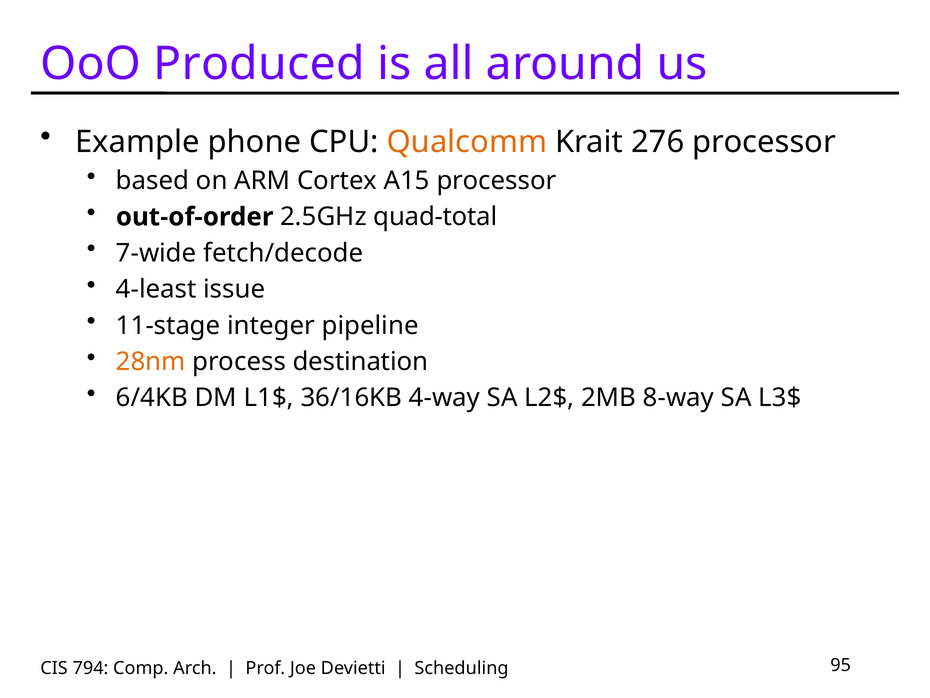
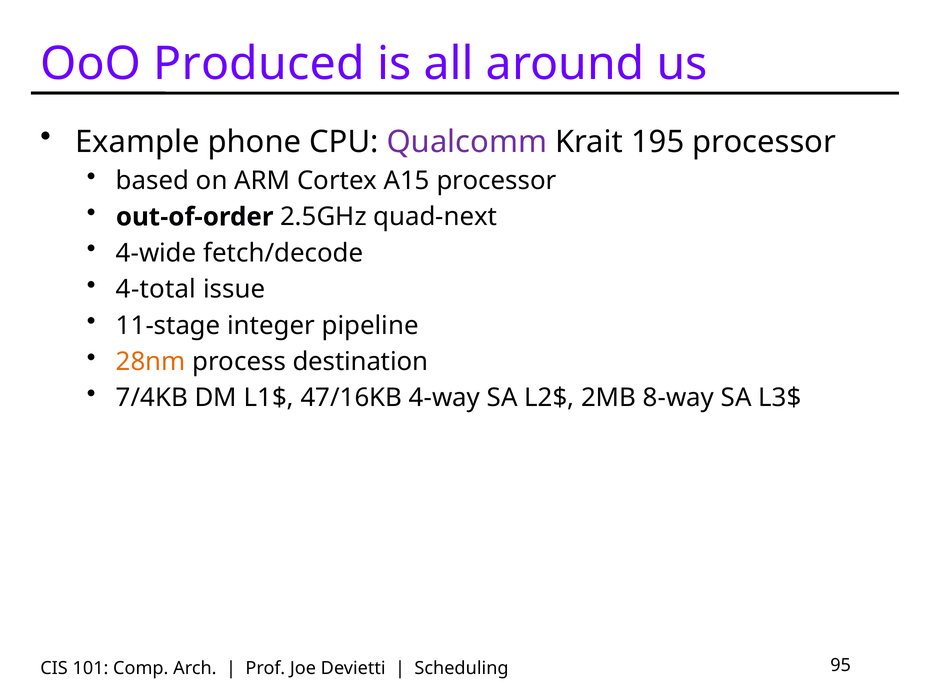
Qualcomm colour: orange -> purple
276: 276 -> 195
quad-total: quad-total -> quad-next
7-wide: 7-wide -> 4-wide
4-least: 4-least -> 4-total
6/4KB: 6/4KB -> 7/4KB
36/16KB: 36/16KB -> 47/16KB
794: 794 -> 101
